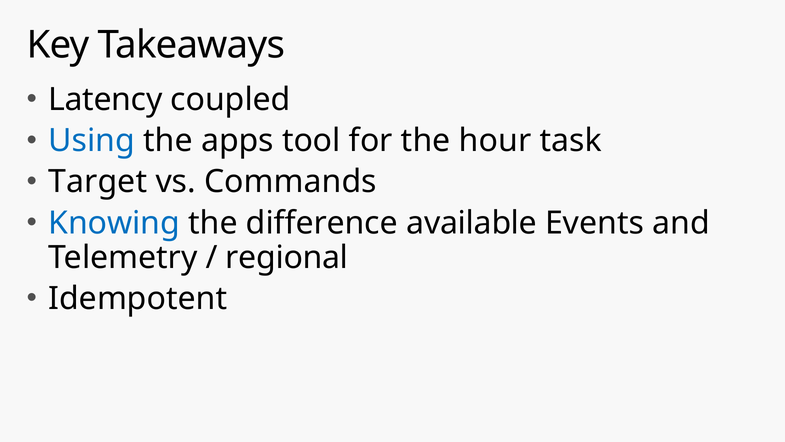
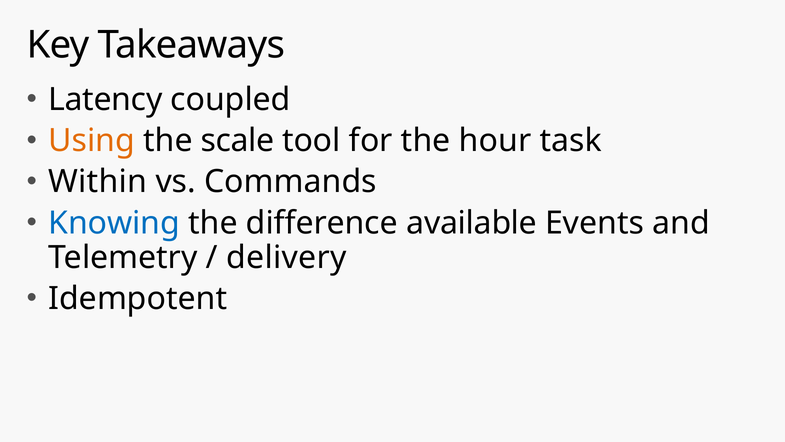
Using colour: blue -> orange
apps: apps -> scale
Target: Target -> Within
regional: regional -> delivery
